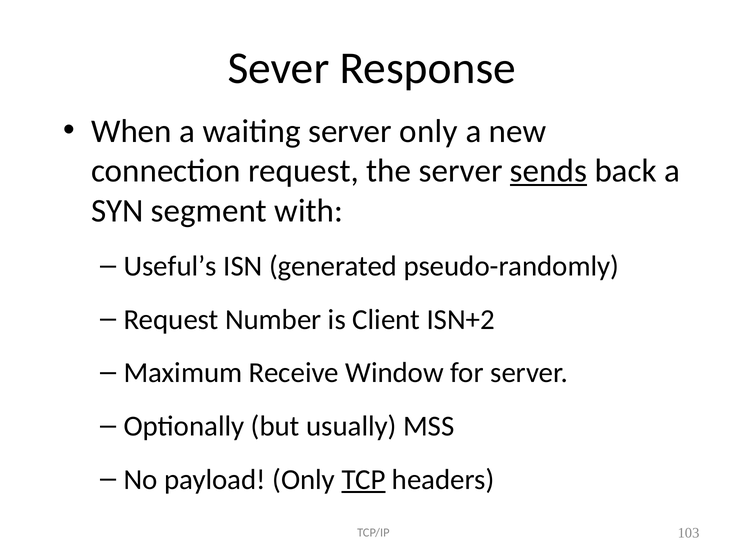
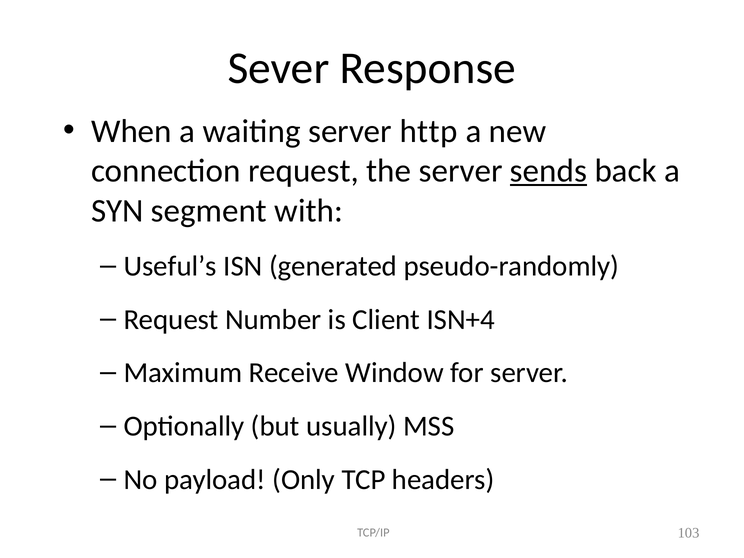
server only: only -> http
ISN+2: ISN+2 -> ISN+4
TCP underline: present -> none
